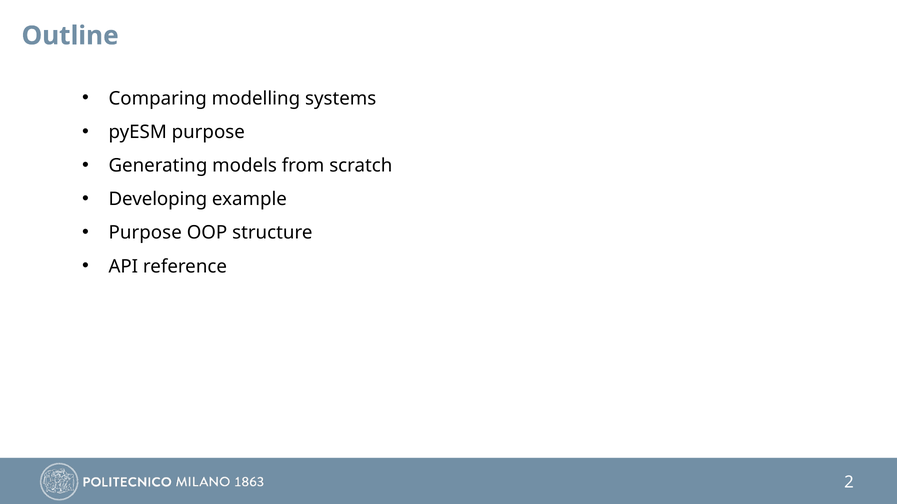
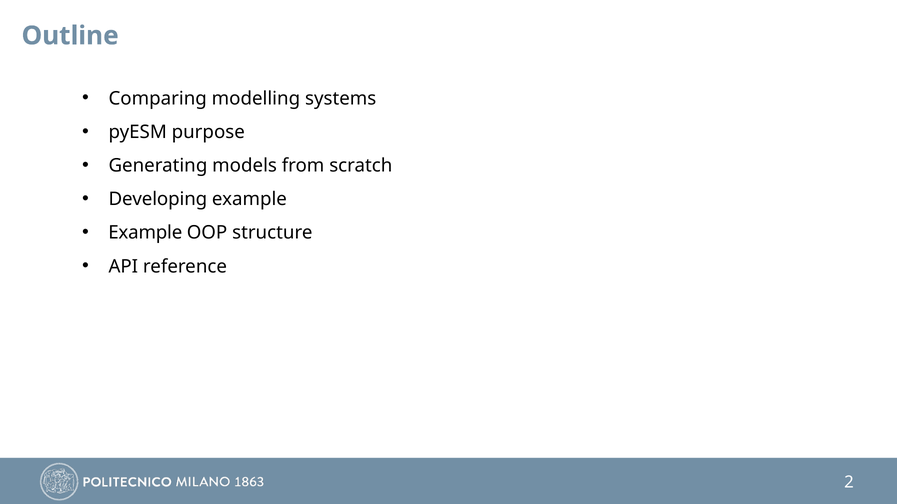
Purpose at (145, 233): Purpose -> Example
